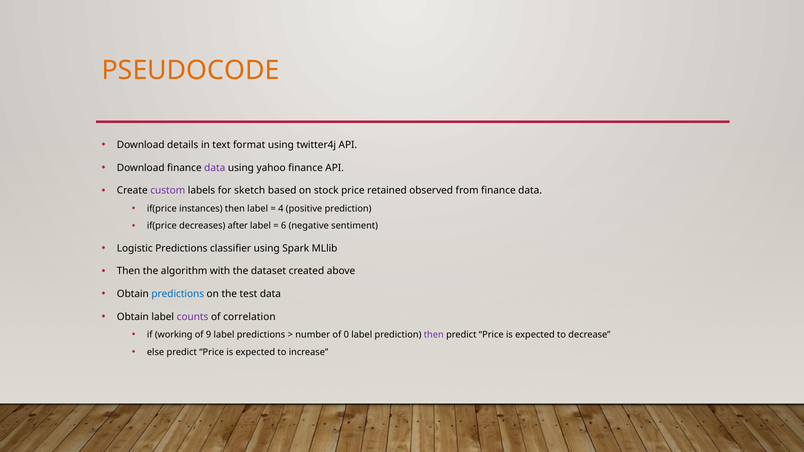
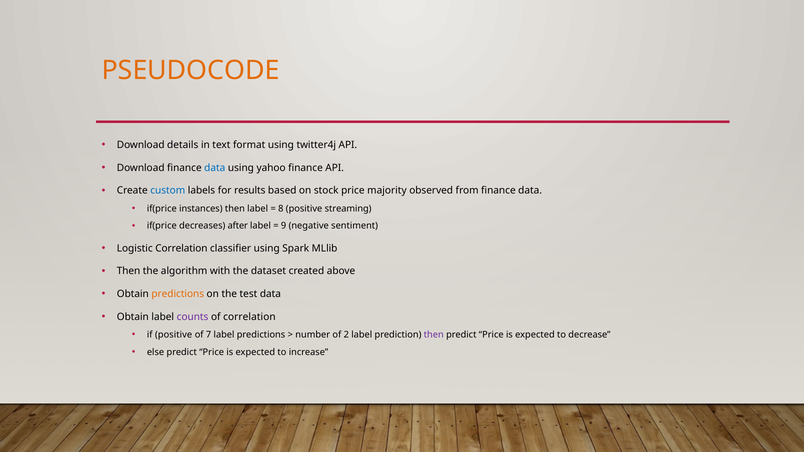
data at (215, 168) colour: purple -> blue
custom colour: purple -> blue
sketch: sketch -> results
retained: retained -> majority
4: 4 -> 8
positive prediction: prediction -> streaming
6: 6 -> 9
Logistic Predictions: Predictions -> Correlation
predictions at (178, 294) colour: blue -> orange
if working: working -> positive
9: 9 -> 7
0: 0 -> 2
